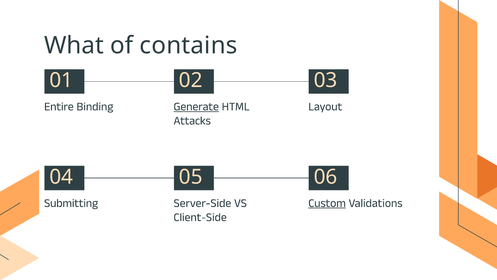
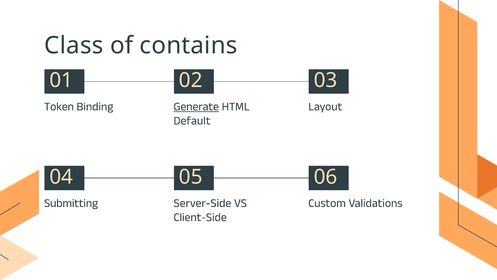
What: What -> Class
Entire: Entire -> Token
Attacks: Attacks -> Default
Custom underline: present -> none
